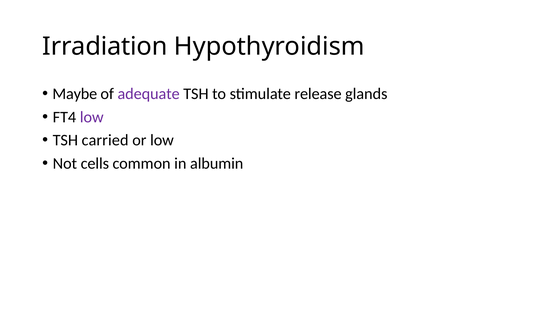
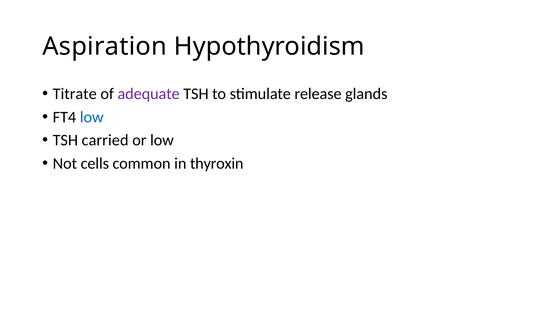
Irradiation: Irradiation -> Aspiration
Maybe: Maybe -> Titrate
low at (92, 117) colour: purple -> blue
albumin: albumin -> thyroxin
